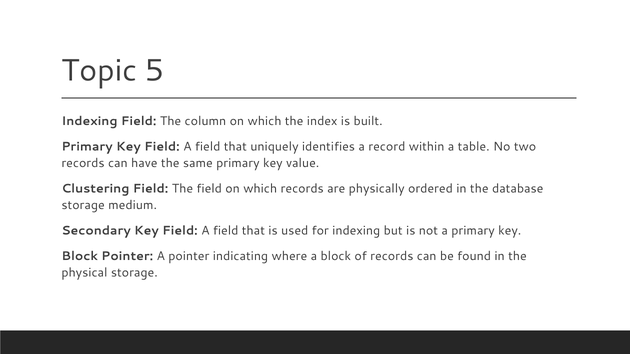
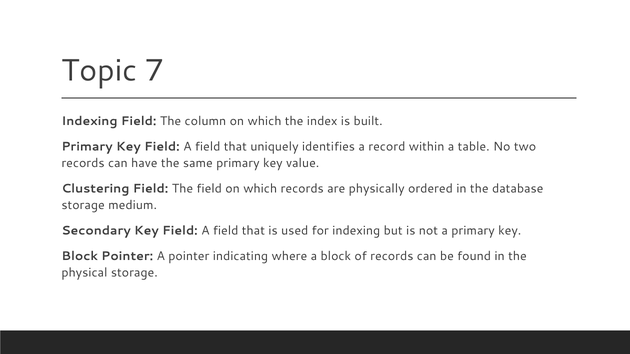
5: 5 -> 7
